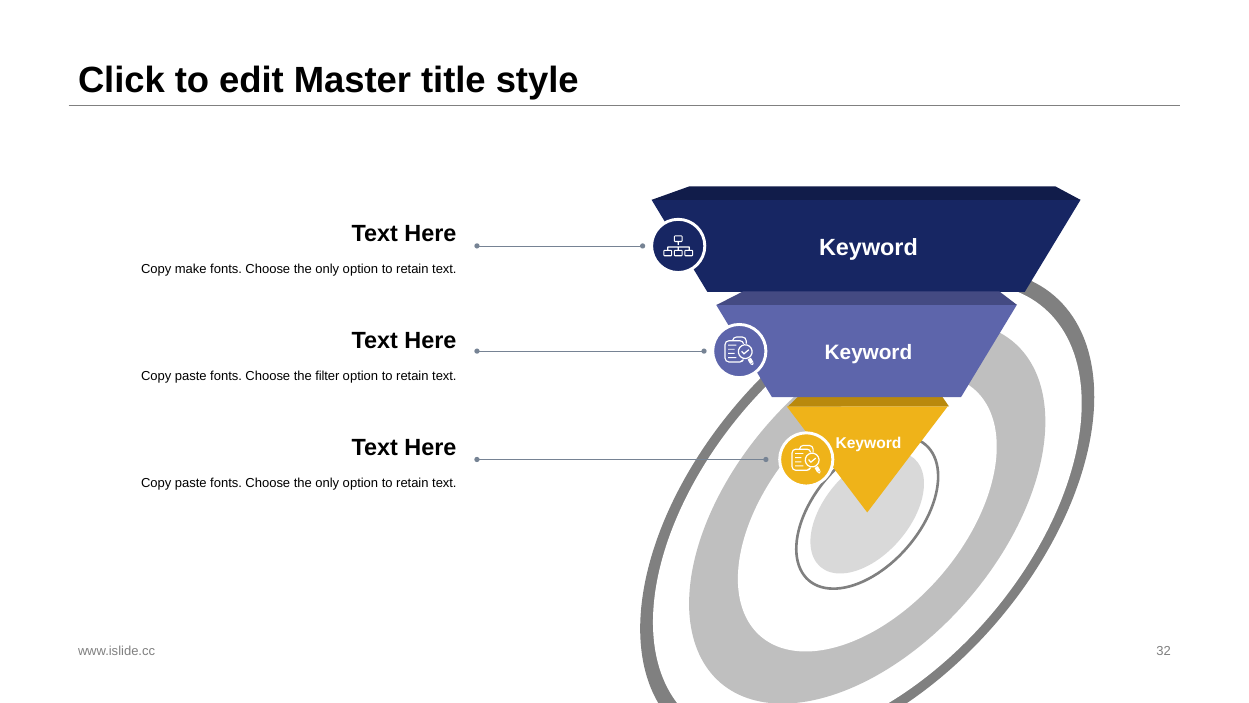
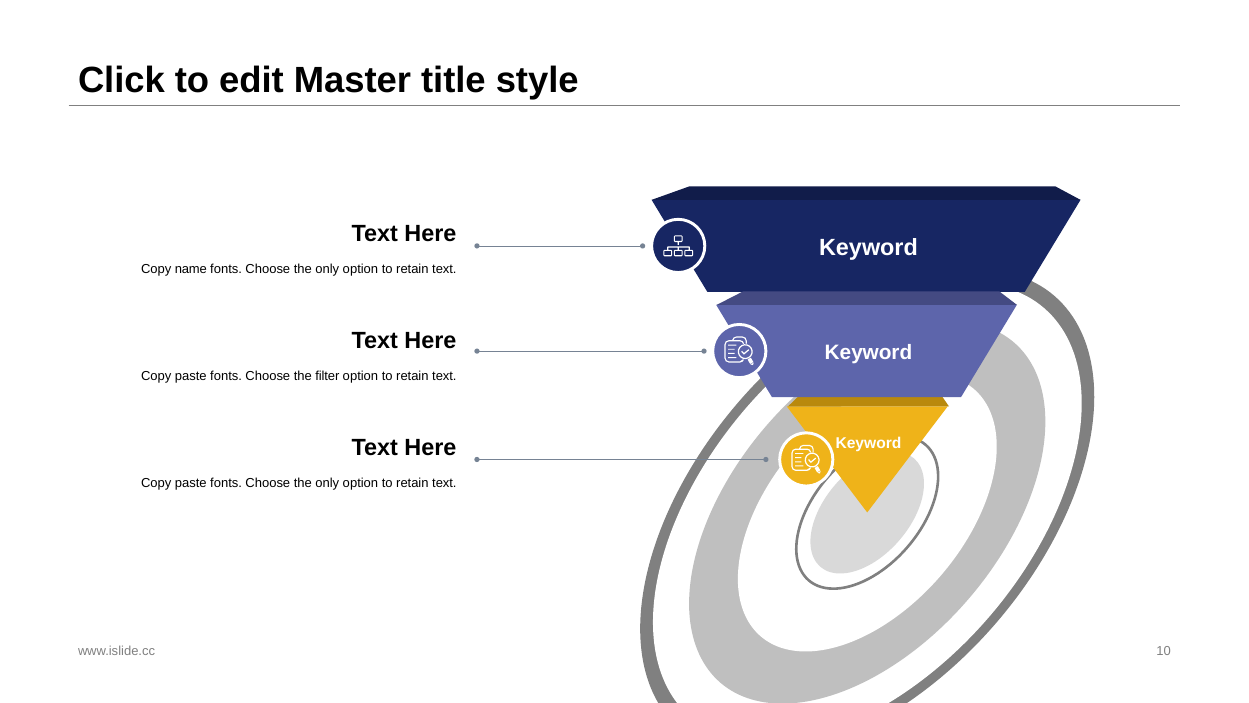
make: make -> name
32: 32 -> 10
